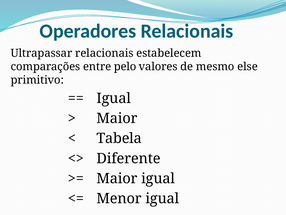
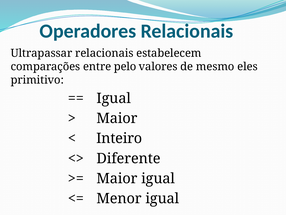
else: else -> eles
Tabela: Tabela -> Inteiro
